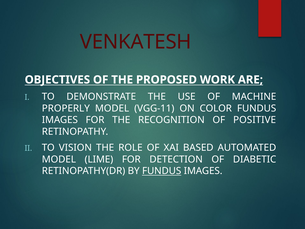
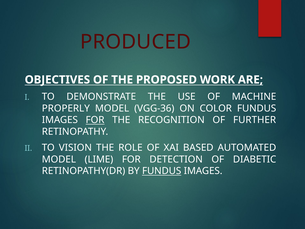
VENKATESH: VENKATESH -> PRODUCED
VGG-11: VGG-11 -> VGG-36
FOR at (95, 120) underline: none -> present
POSITIVE: POSITIVE -> FURTHER
